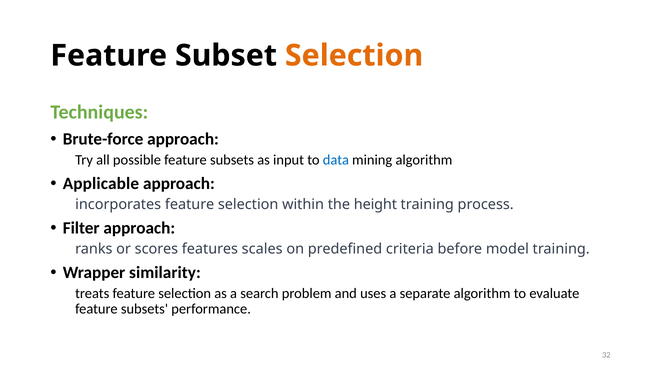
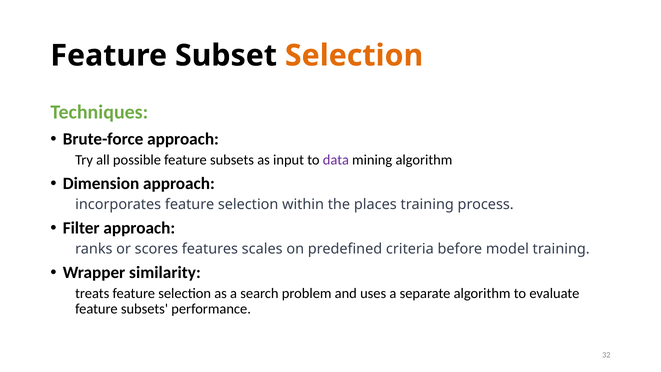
data colour: blue -> purple
Applicable: Applicable -> Dimension
height: height -> places
